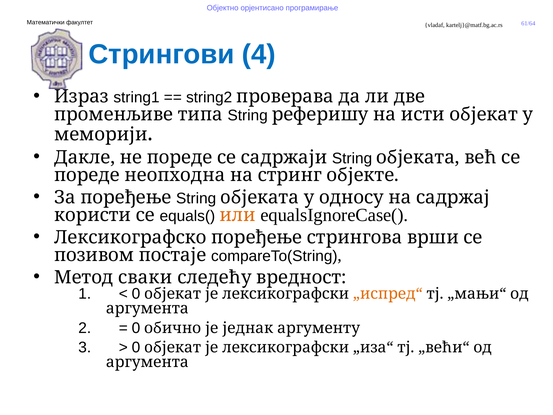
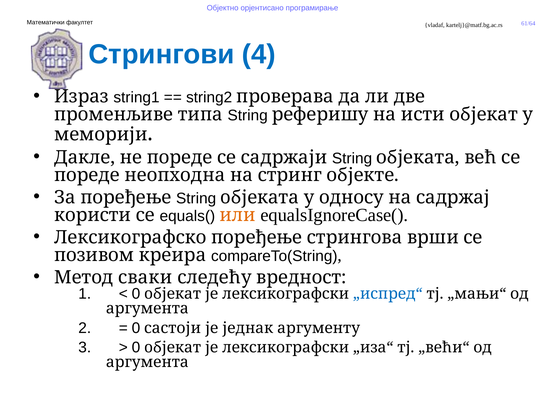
постаје: постаје -> креира
„испред“ colour: orange -> blue
обично: обично -> састоји
